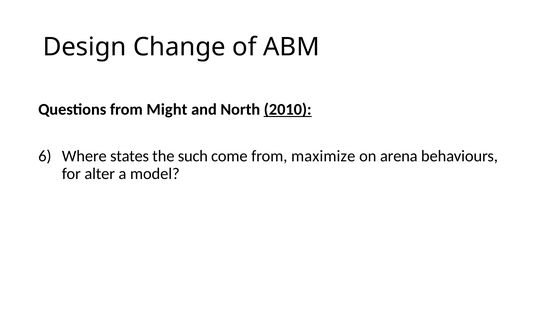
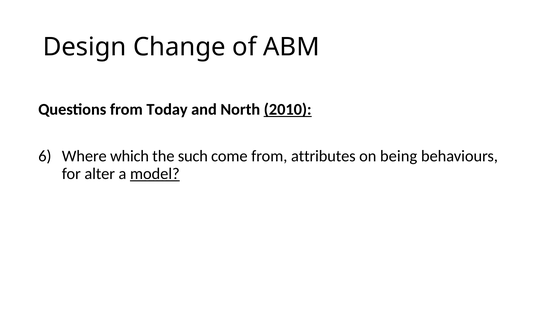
Might: Might -> Today
states: states -> which
maximize: maximize -> attributes
arena: arena -> being
model underline: none -> present
